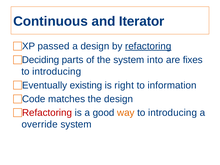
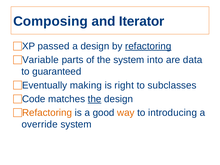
Continuous: Continuous -> Composing
Deciding: Deciding -> Variable
fixes: fixes -> data
introducing at (57, 72): introducing -> guaranteed
existing: existing -> making
information: information -> subclasses
the at (95, 99) underline: none -> present
Refactoring at (47, 113) colour: red -> orange
